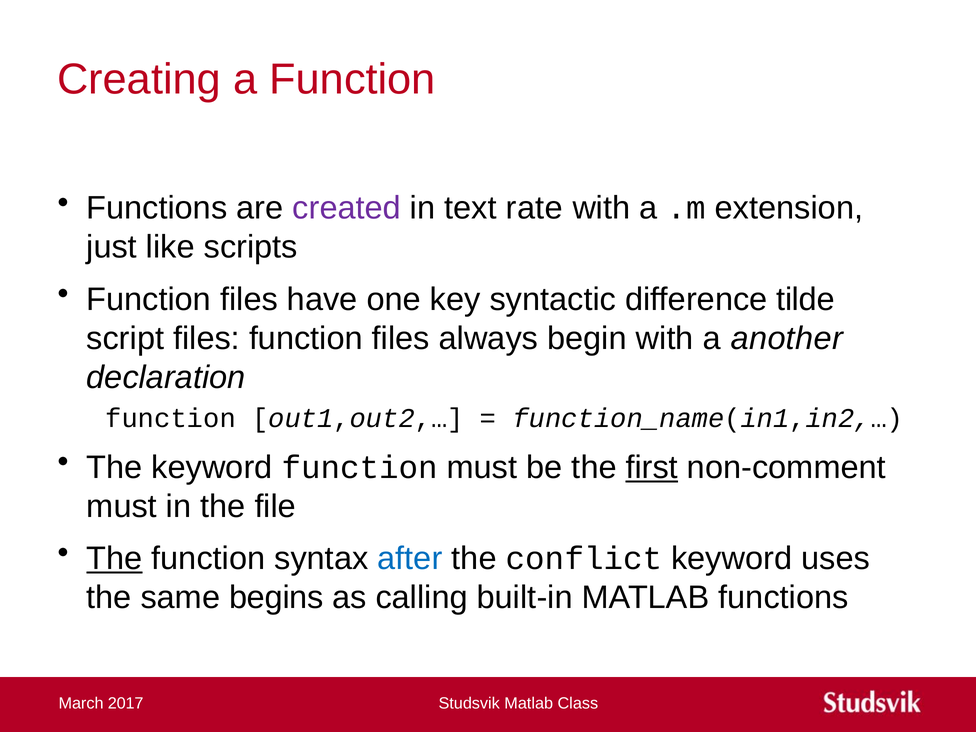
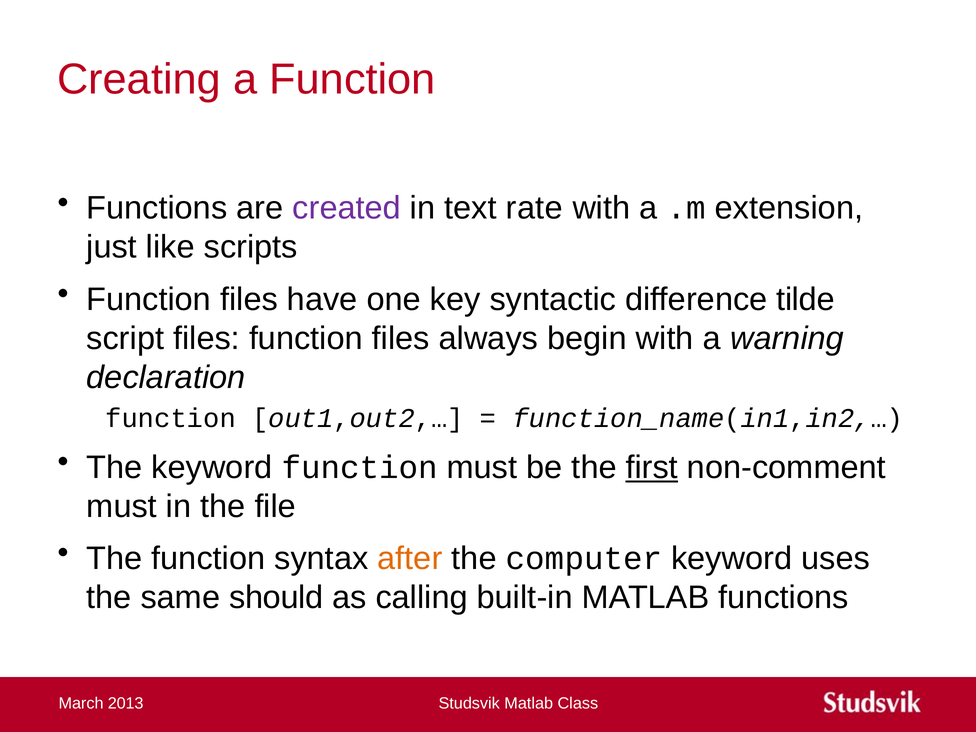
another: another -> warning
The at (114, 559) underline: present -> none
after colour: blue -> orange
conflict: conflict -> computer
begins: begins -> should
2017: 2017 -> 2013
